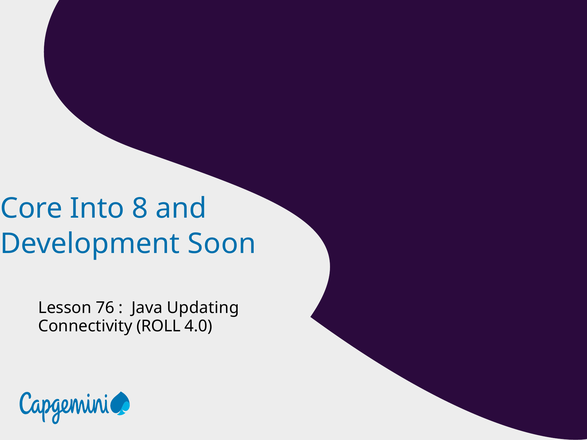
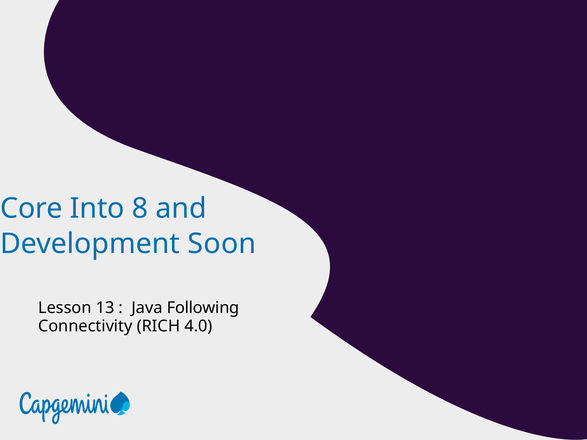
76: 76 -> 13
Updating: Updating -> Following
ROLL: ROLL -> RICH
